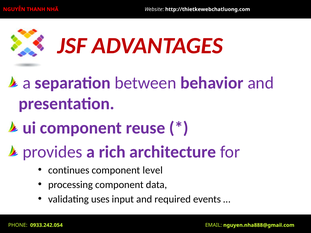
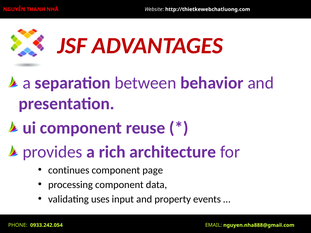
level: level -> page
required: required -> property
